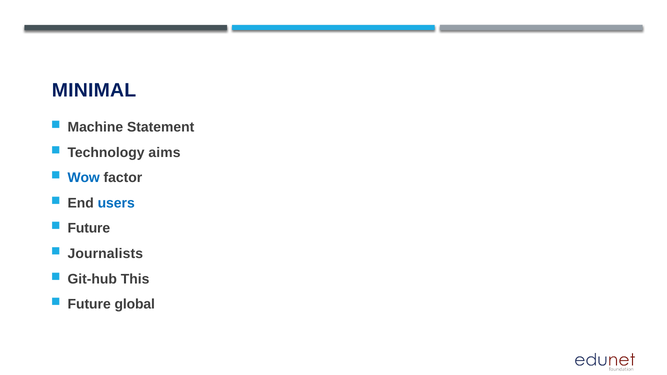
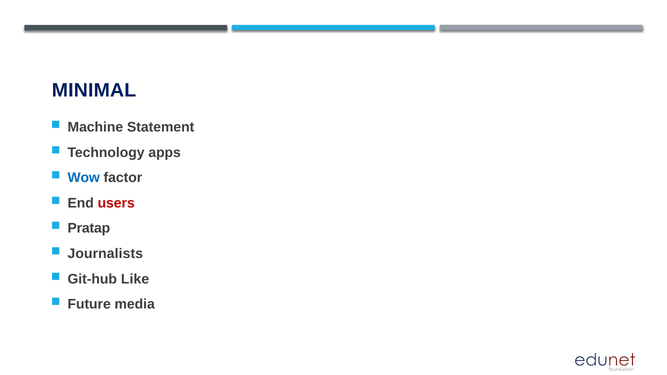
aims: aims -> apps
users colour: blue -> red
Future at (89, 228): Future -> Pratap
This: This -> Like
global: global -> media
